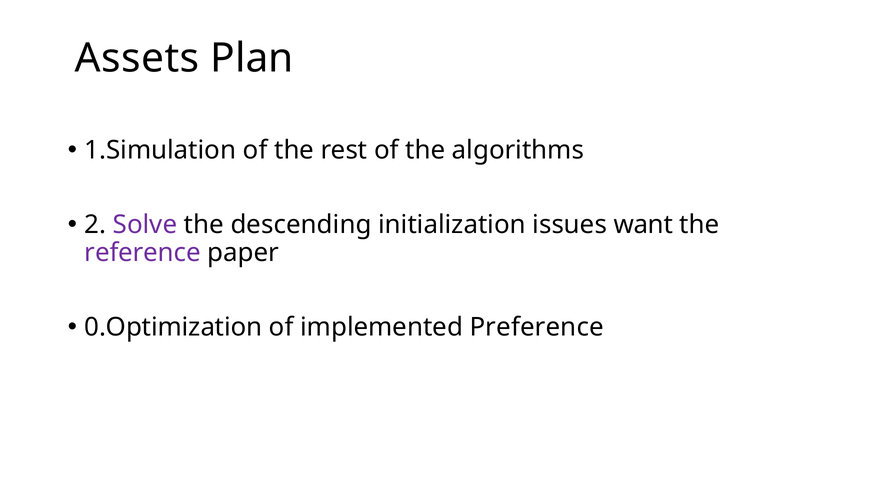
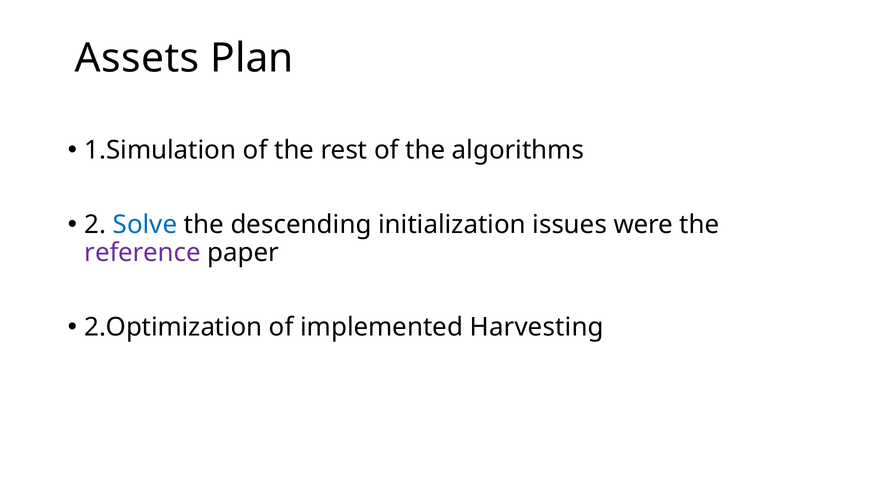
Solve colour: purple -> blue
want: want -> were
0.Optimization: 0.Optimization -> 2.Optimization
Preference: Preference -> Harvesting
